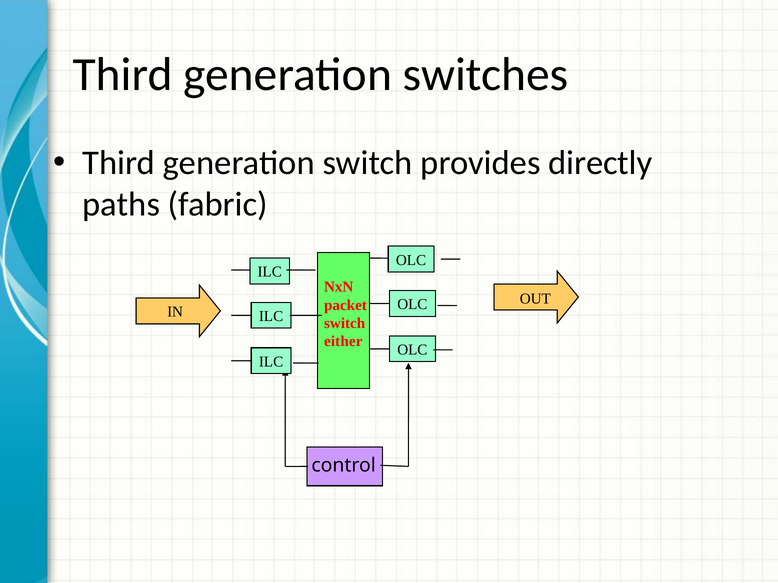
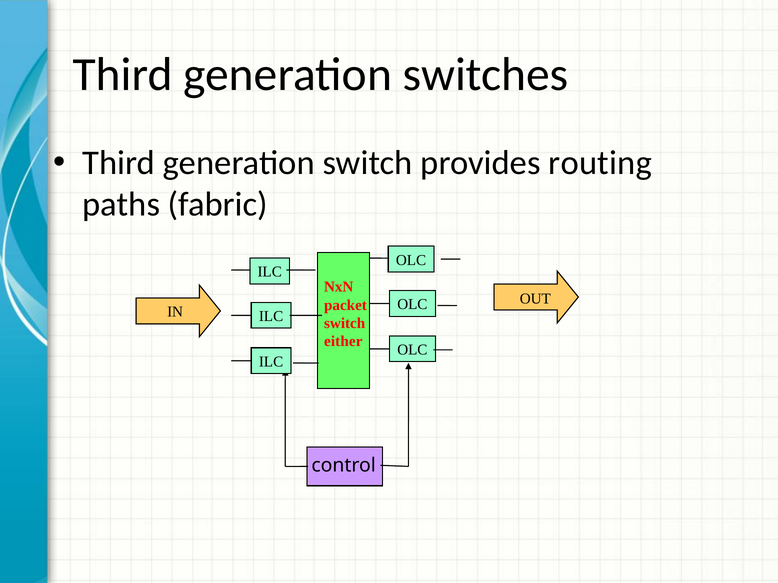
directly: directly -> routing
